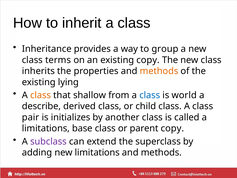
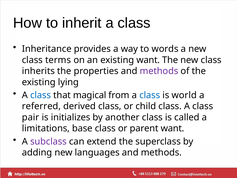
group: group -> words
existing copy: copy -> want
methods at (159, 71) colour: orange -> purple
class at (41, 95) colour: orange -> blue
shallow: shallow -> magical
describe: describe -> referred
parent copy: copy -> want
new limitations: limitations -> languages
